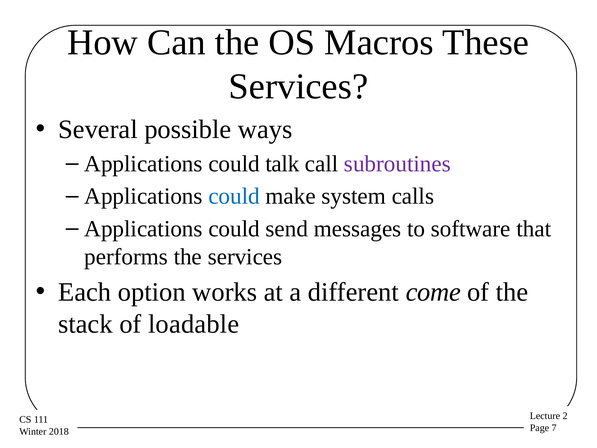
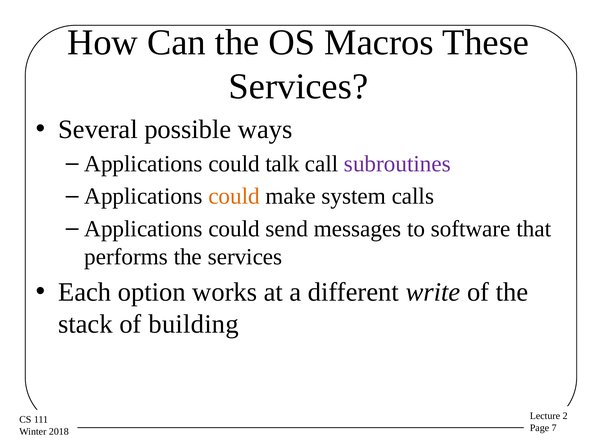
could at (234, 196) colour: blue -> orange
come: come -> write
loadable: loadable -> building
